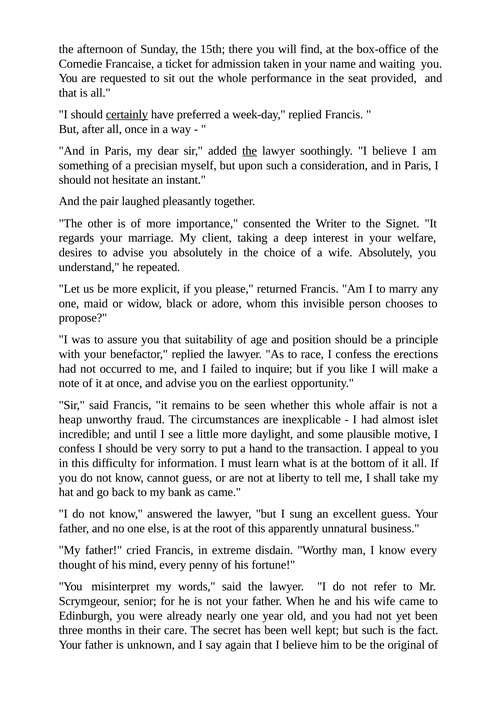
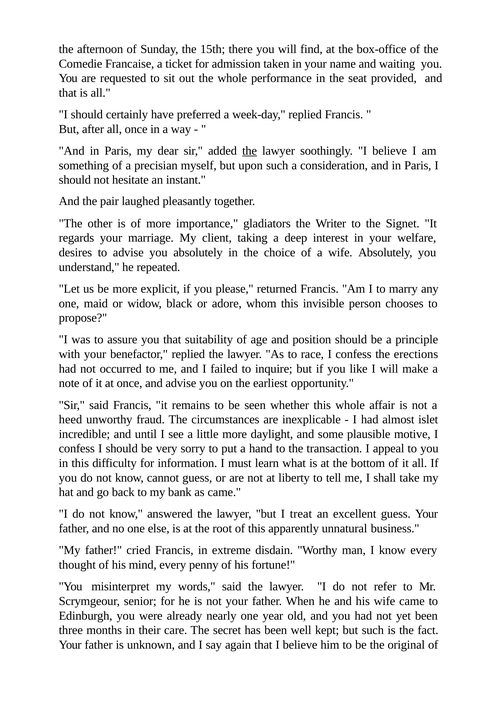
certainly underline: present -> none
consented: consented -> gladiators
heap: heap -> heed
sung: sung -> treat
